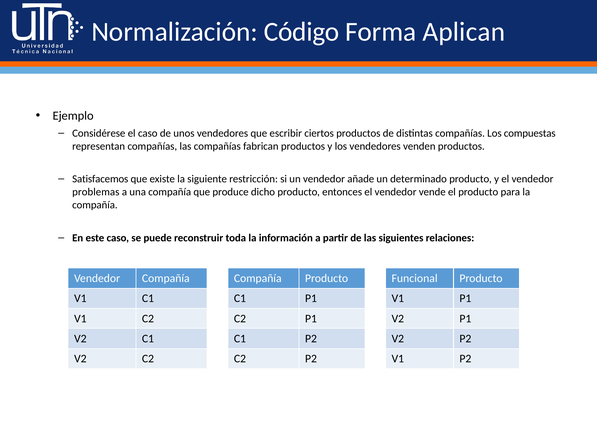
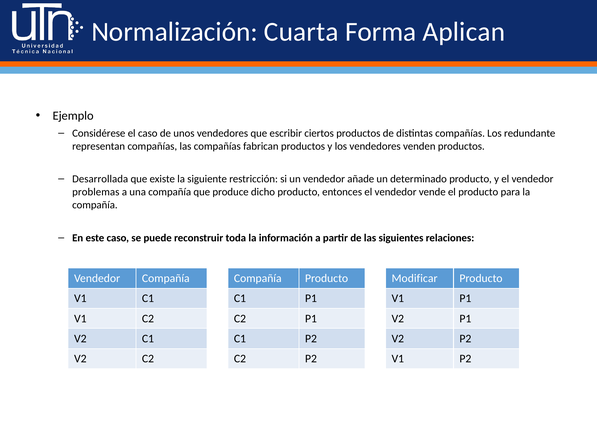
Código: Código -> Cuarta
compuestas: compuestas -> redundante
Satisfacemos: Satisfacemos -> Desarrollada
Funcional: Funcional -> Modificar
